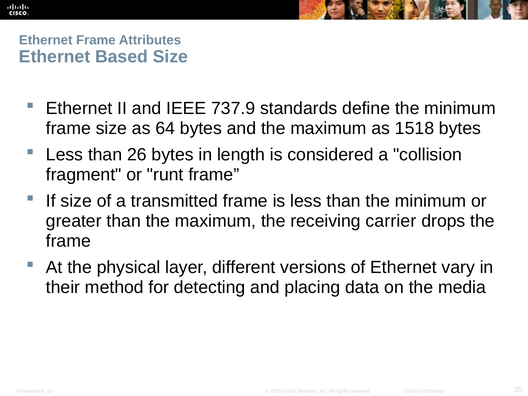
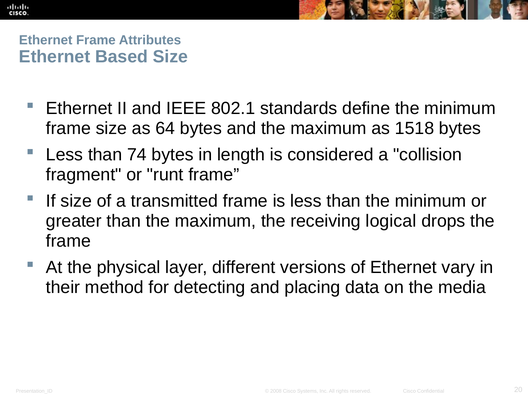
737.9: 737.9 -> 802.1
26: 26 -> 74
carrier: carrier -> logical
